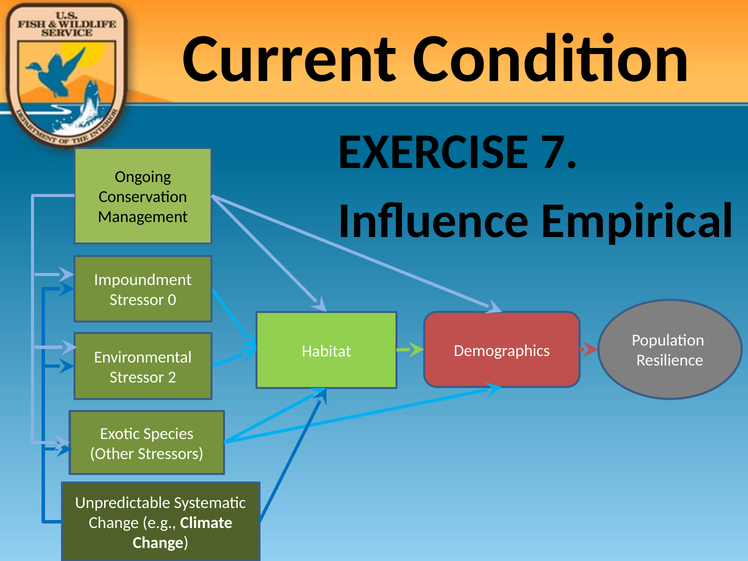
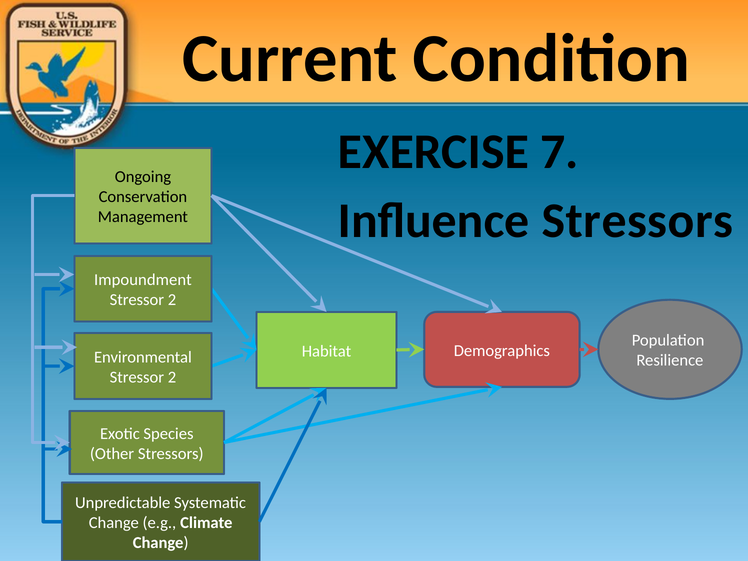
Empirical at (637, 221): Empirical -> Stressors
0 at (172, 300): 0 -> 2
